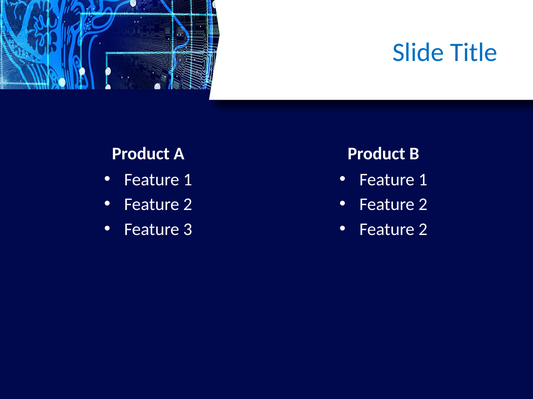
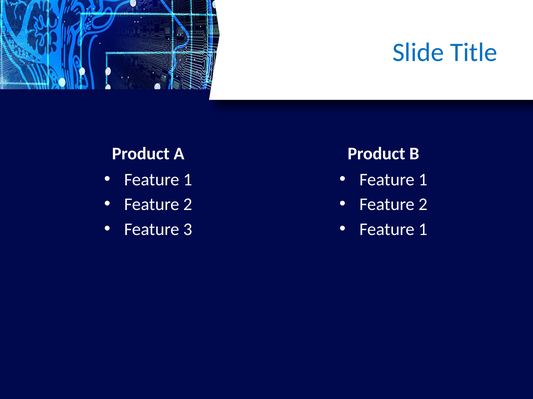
2 at (423, 230): 2 -> 1
